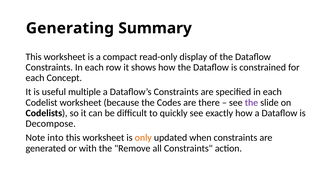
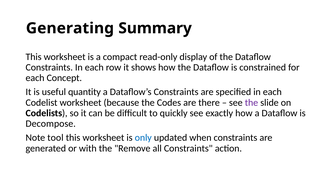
multiple: multiple -> quantity
into: into -> tool
only colour: orange -> blue
